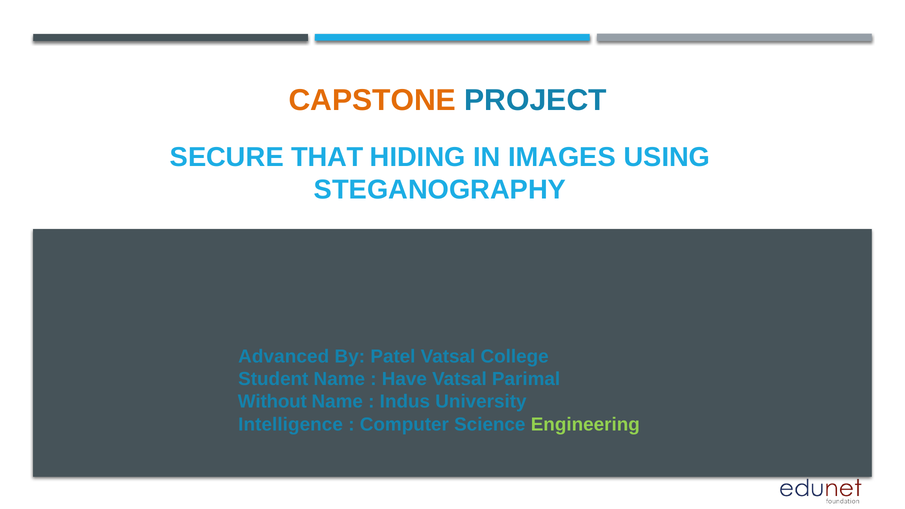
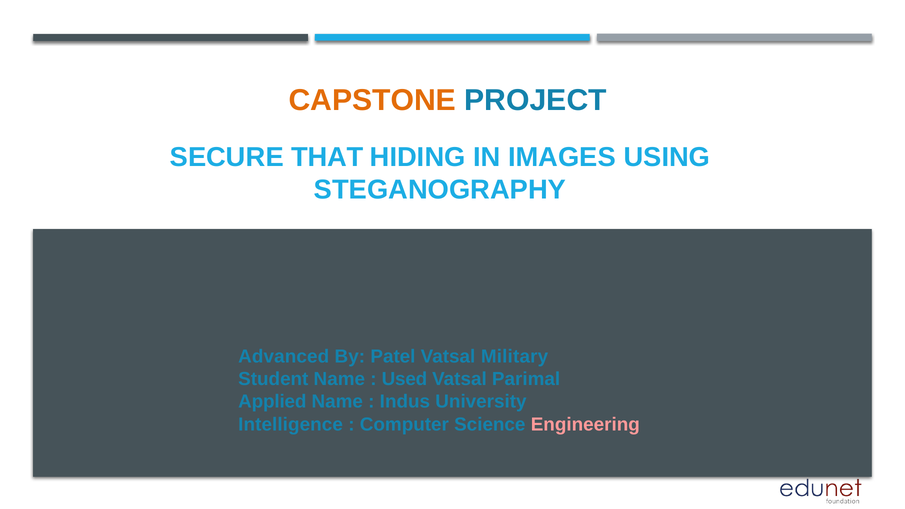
College: College -> Military
Have: Have -> Used
Without: Without -> Applied
Engineering colour: light green -> pink
